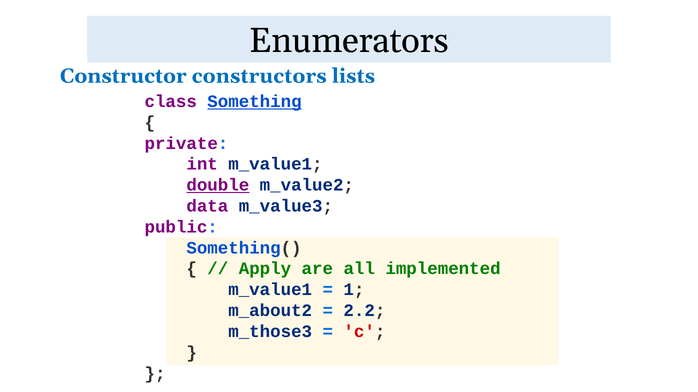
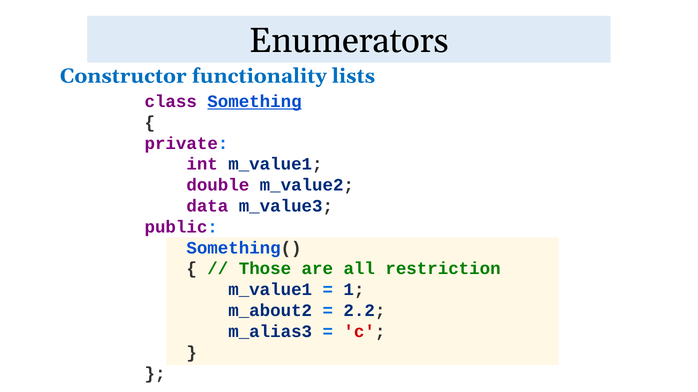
constructors: constructors -> functionality
double underline: present -> none
Apply: Apply -> Those
implemented: implemented -> restriction
m_those3: m_those3 -> m_alias3
